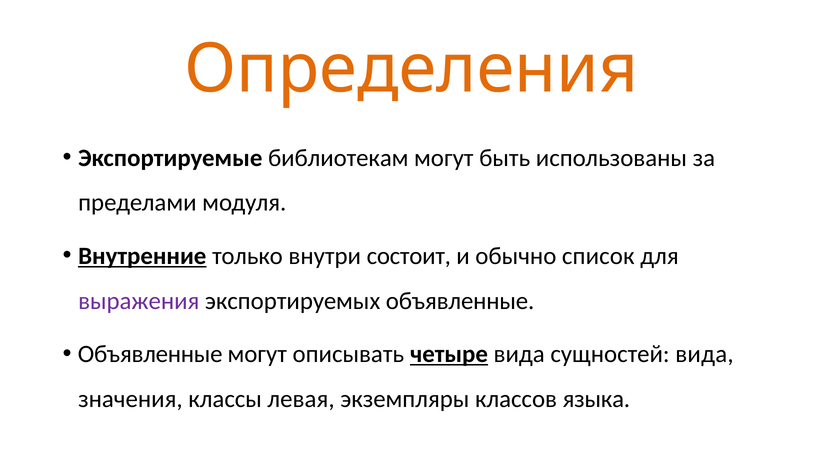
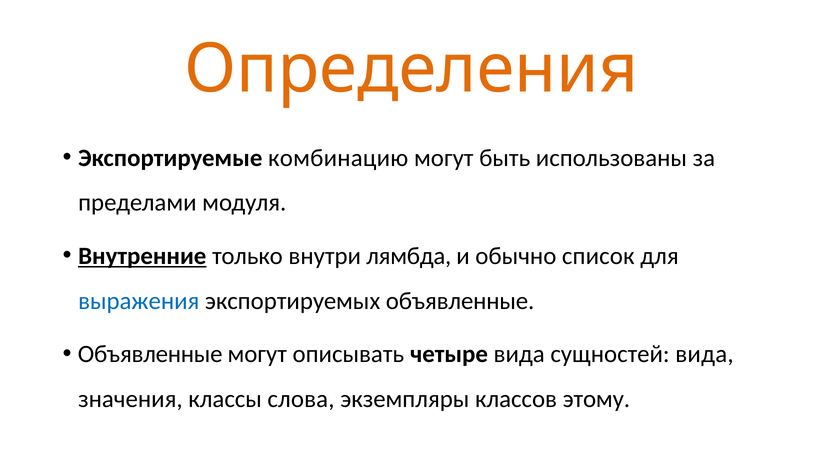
библиотекам: библиотекам -> комбинацию
состоит: состоит -> лямбда
выражения colour: purple -> blue
четыре underline: present -> none
левая: левая -> слова
языка: языка -> этому
